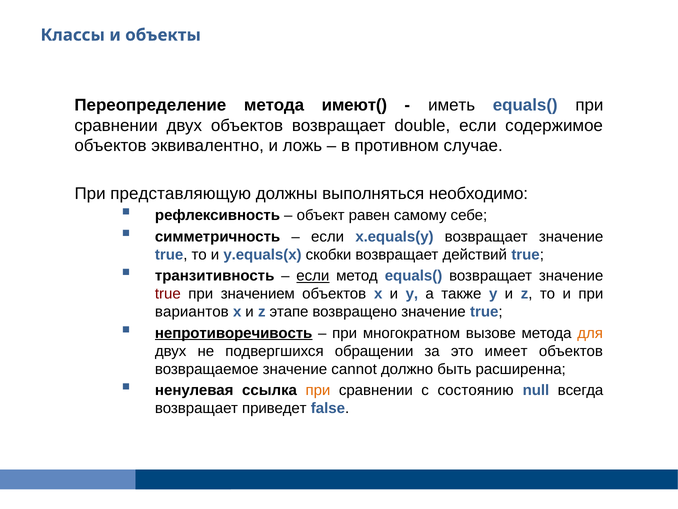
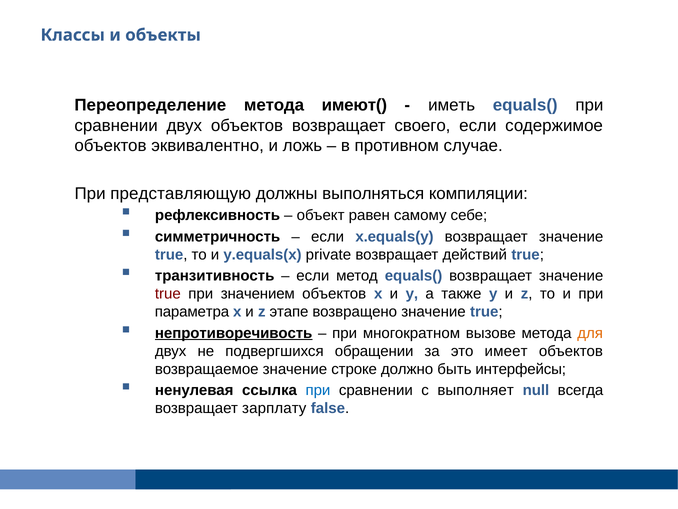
double: double -> своего
необходимо: необходимо -> компиляции
скобки: скобки -> private
если at (313, 276) underline: present -> none
вариантов: вариантов -> параметра
cannot: cannot -> строке
расширенна: расширенна -> интерфейсы
при at (318, 390) colour: orange -> blue
состоянию: состоянию -> выполняет
приведет: приведет -> зарплату
